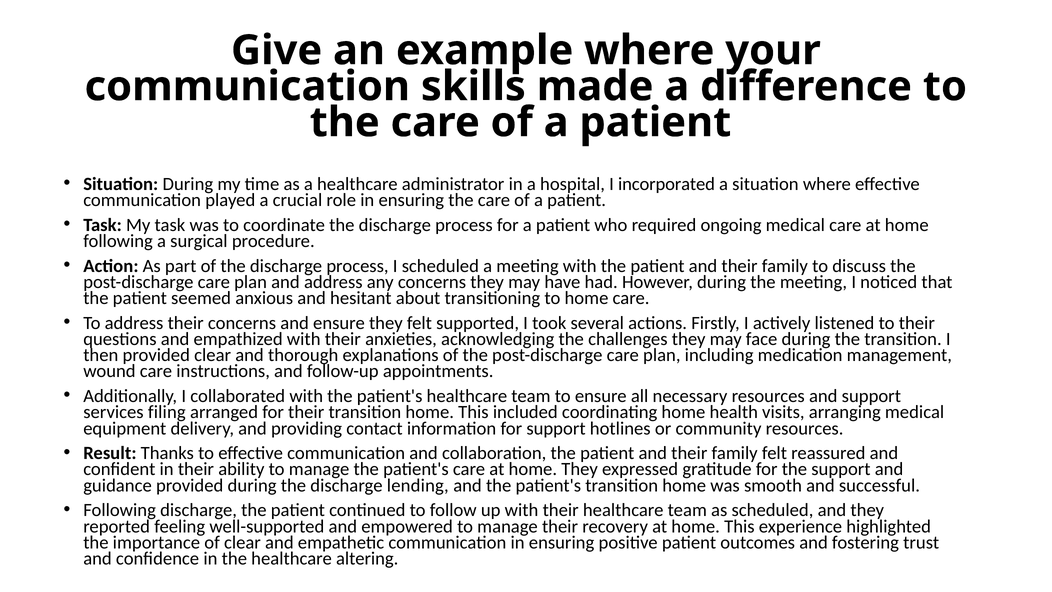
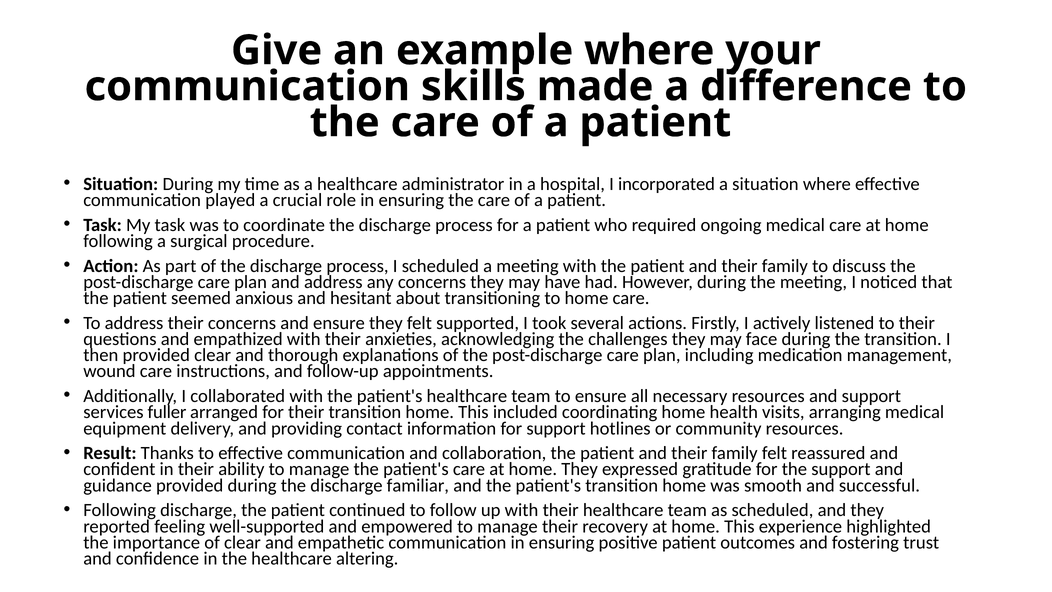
filing: filing -> fuller
lending: lending -> familiar
